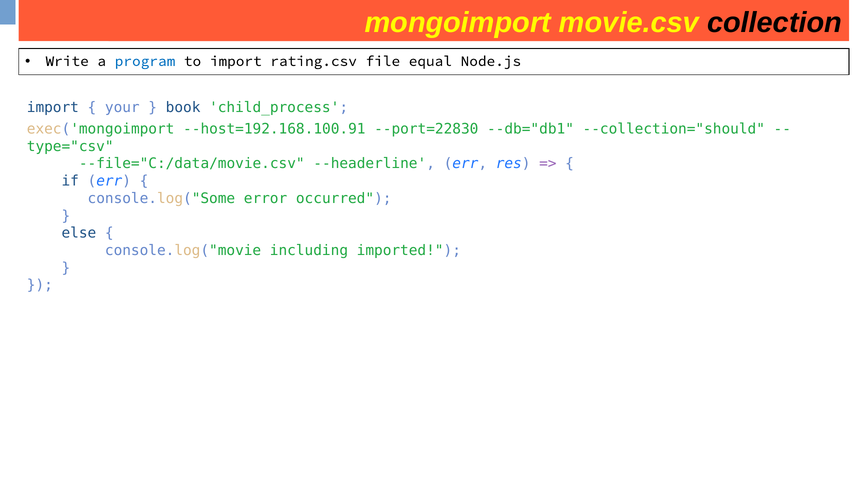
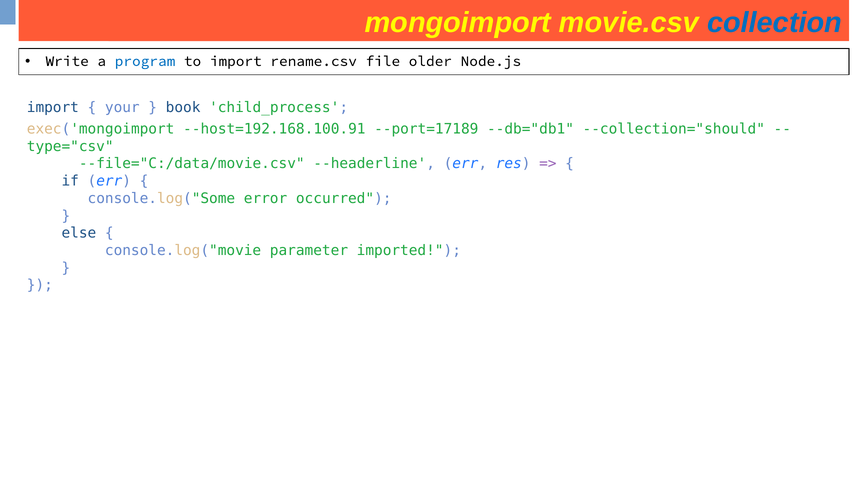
collection at (775, 23) colour: black -> blue
rating.csv: rating.csv -> rename.csv
equal: equal -> older
--port=22830: --port=22830 -> --port=17189
including: including -> parameter
